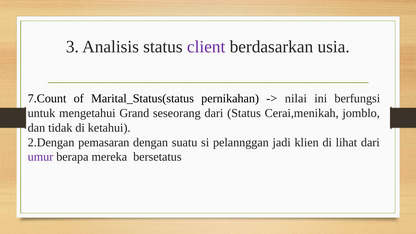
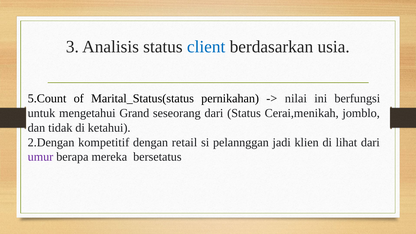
client colour: purple -> blue
7.Count: 7.Count -> 5.Count
pemasaran: pemasaran -> kompetitif
suatu: suatu -> retail
